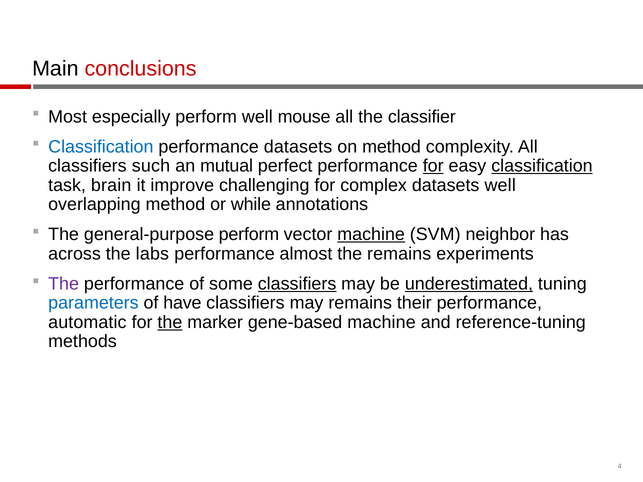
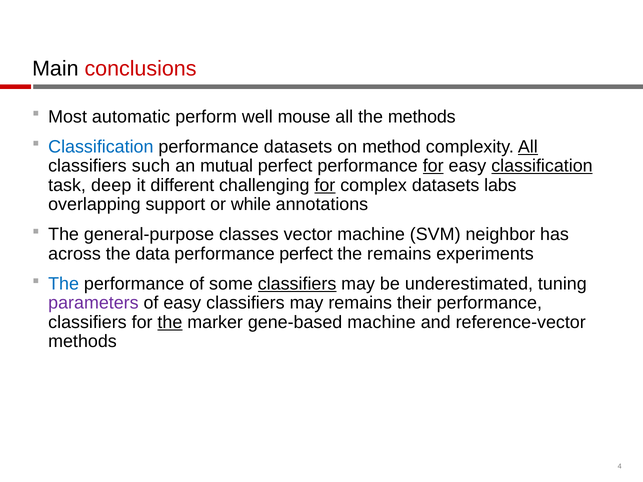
especially: especially -> automatic
the classifier: classifier -> methods
All at (528, 147) underline: none -> present
brain: brain -> deep
improve: improve -> different
for at (325, 185) underline: none -> present
datasets well: well -> labs
overlapping method: method -> support
general-purpose perform: perform -> classes
machine at (371, 235) underline: present -> none
labs: labs -> data
performance almost: almost -> perfect
The at (64, 284) colour: purple -> blue
underestimated underline: present -> none
parameters colour: blue -> purple
of have: have -> easy
automatic at (87, 322): automatic -> classifiers
reference-tuning: reference-tuning -> reference-vector
